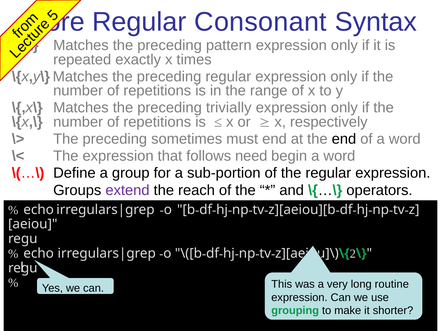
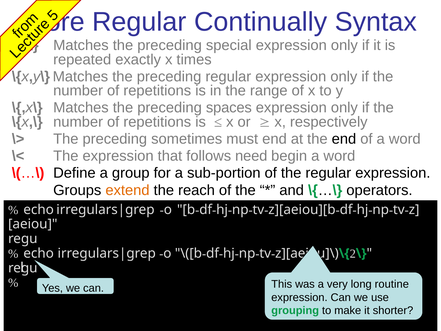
Consonant: Consonant -> Continually
pattern: pattern -> special
trivially: trivially -> spaces
extend colour: purple -> orange
